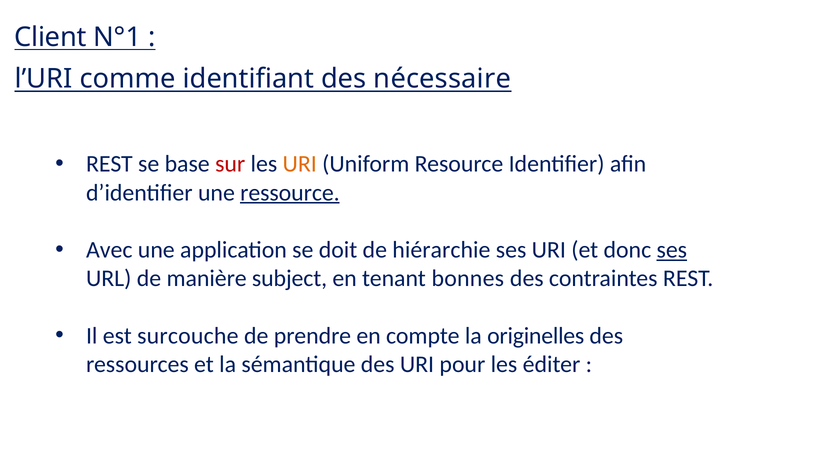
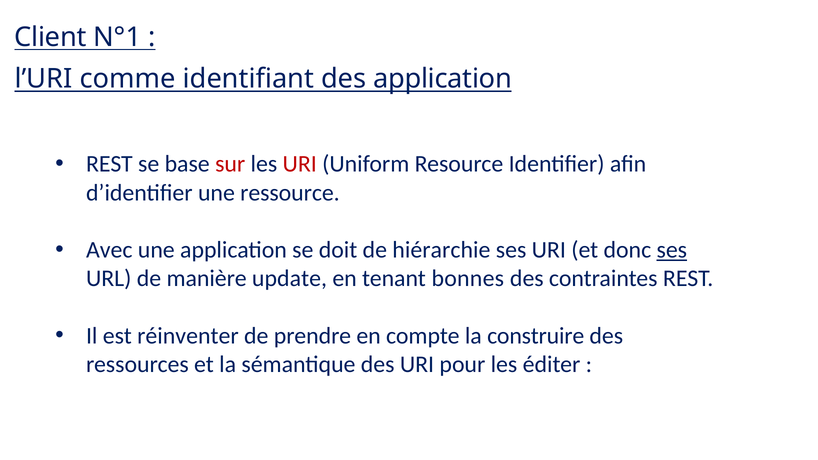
des nécessaire: nécessaire -> application
URI at (300, 164) colour: orange -> red
ressource underline: present -> none
subject: subject -> update
surcouche: surcouche -> réinventer
originelles: originelles -> construire
